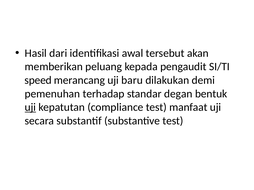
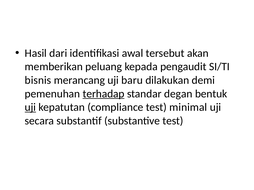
speed: speed -> bisnis
terhadap underline: none -> present
manfaat: manfaat -> minimal
